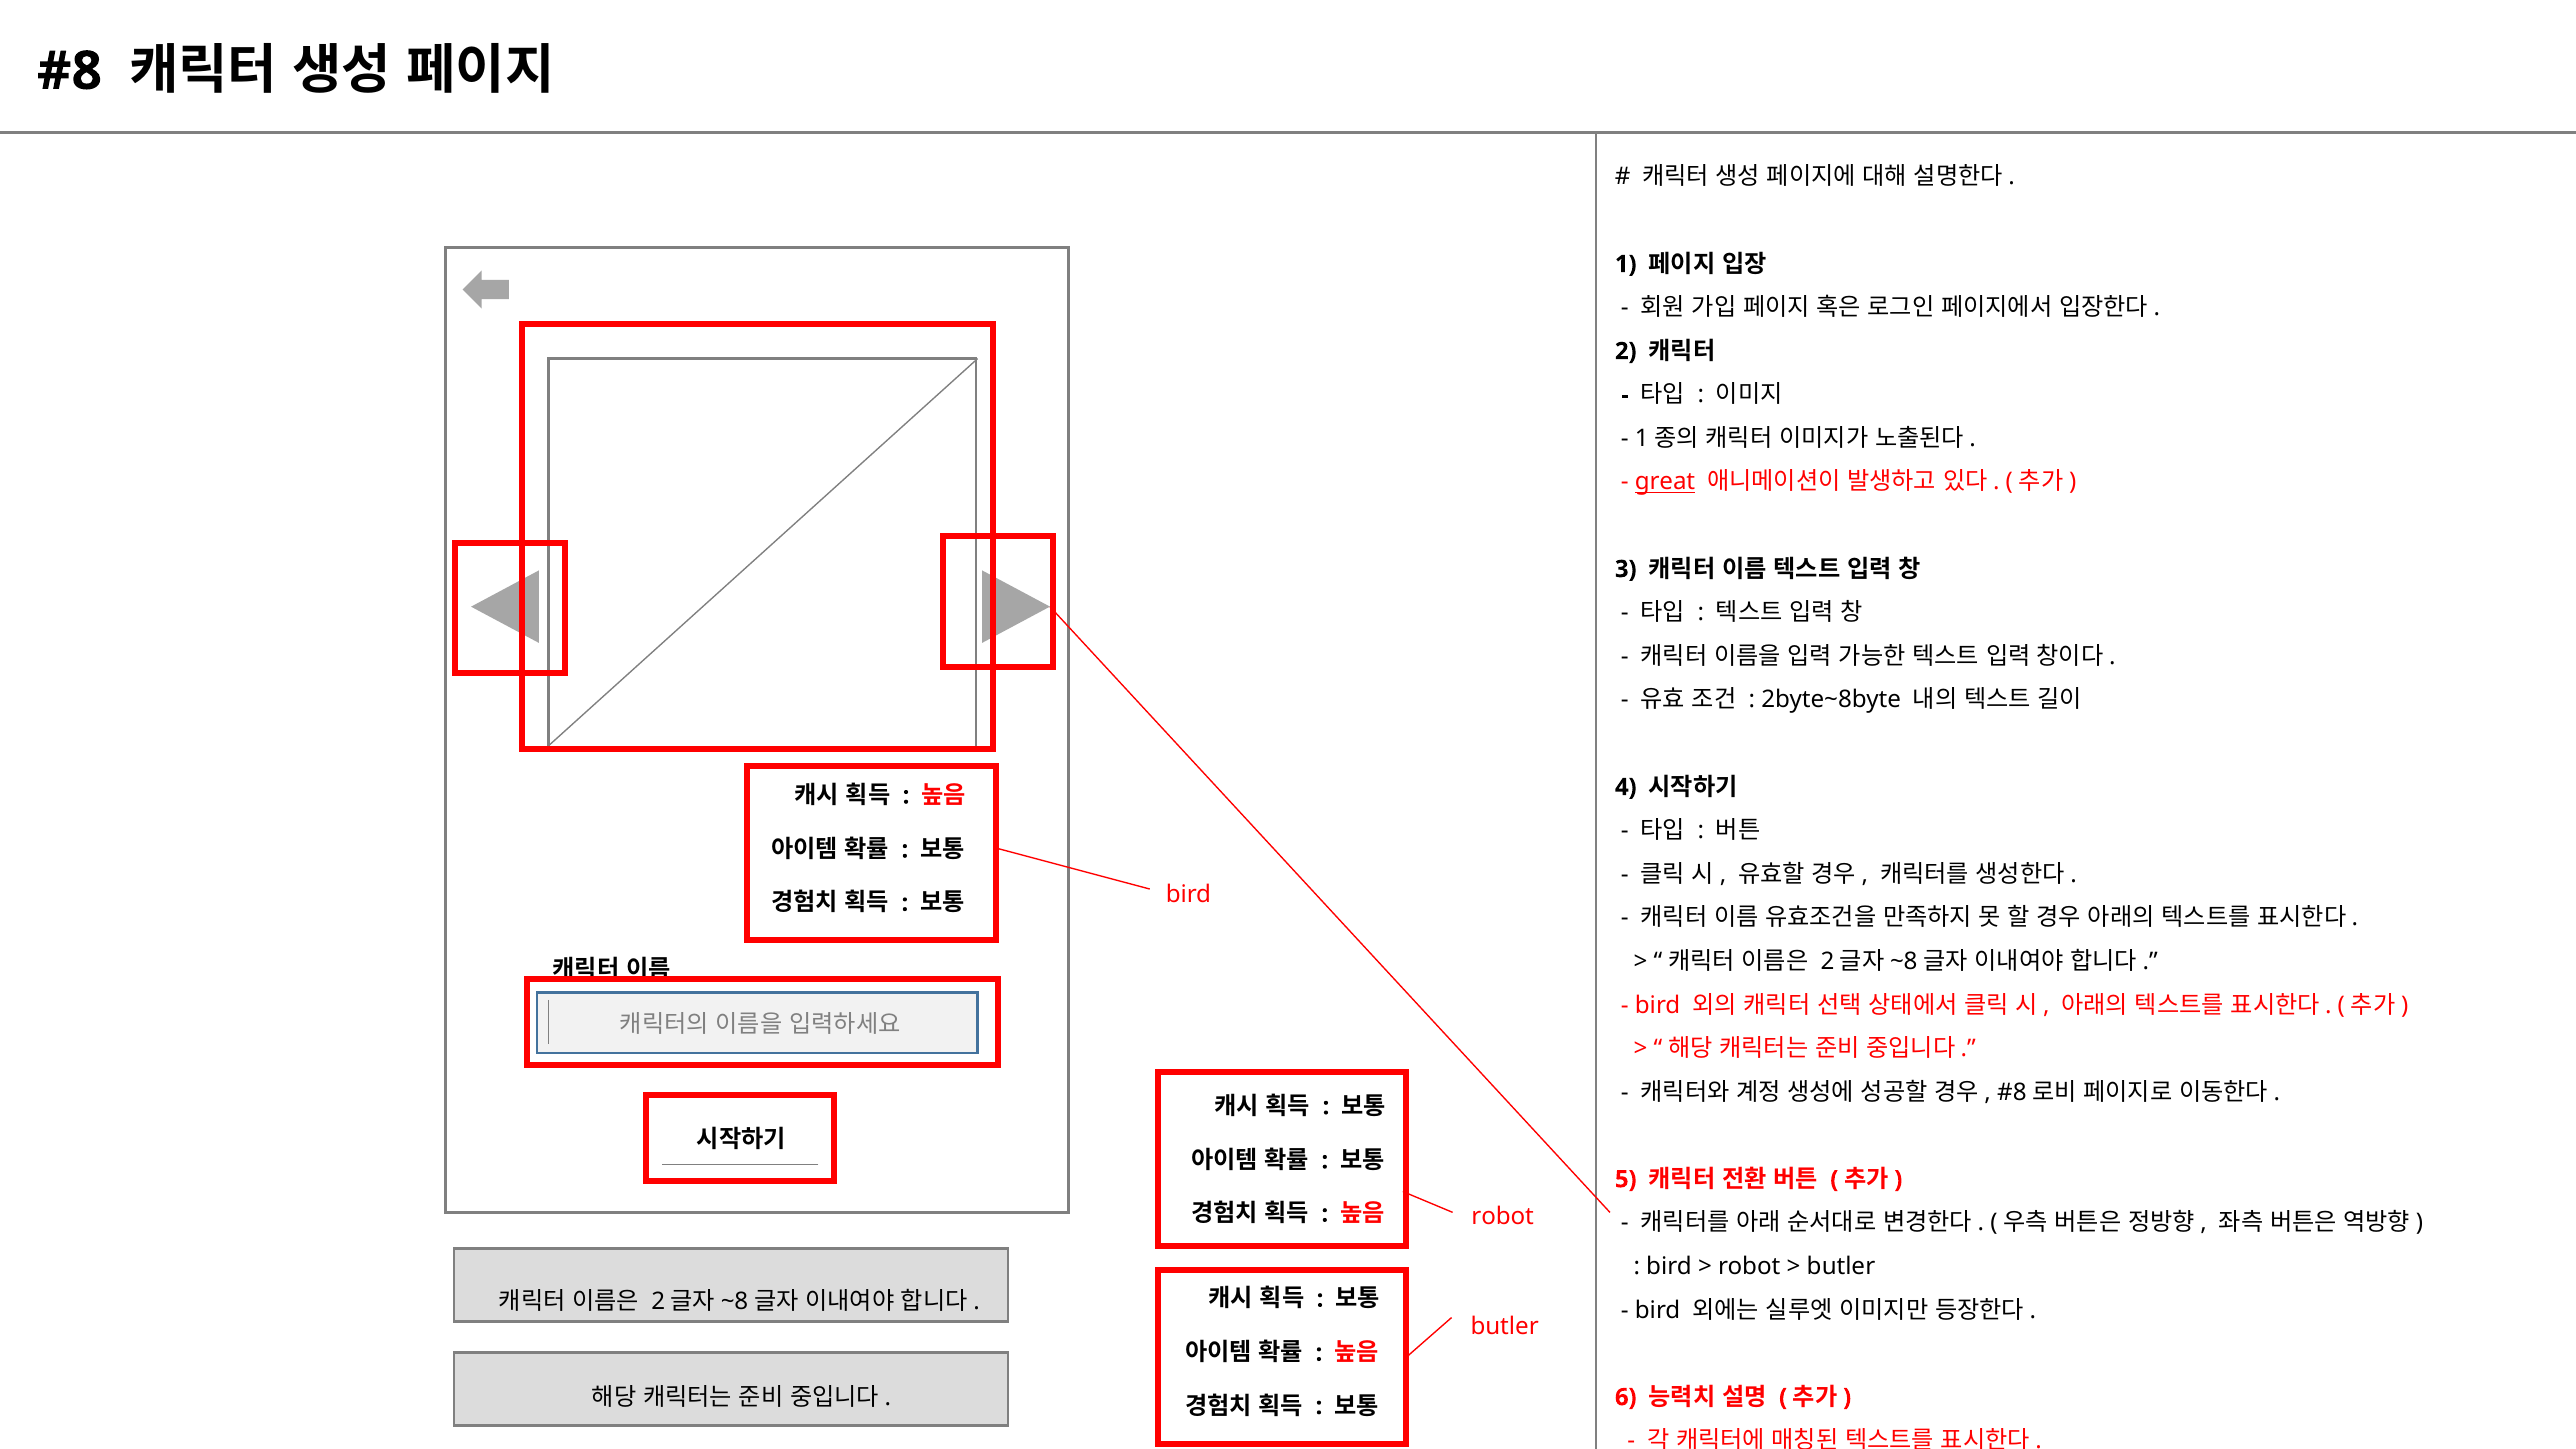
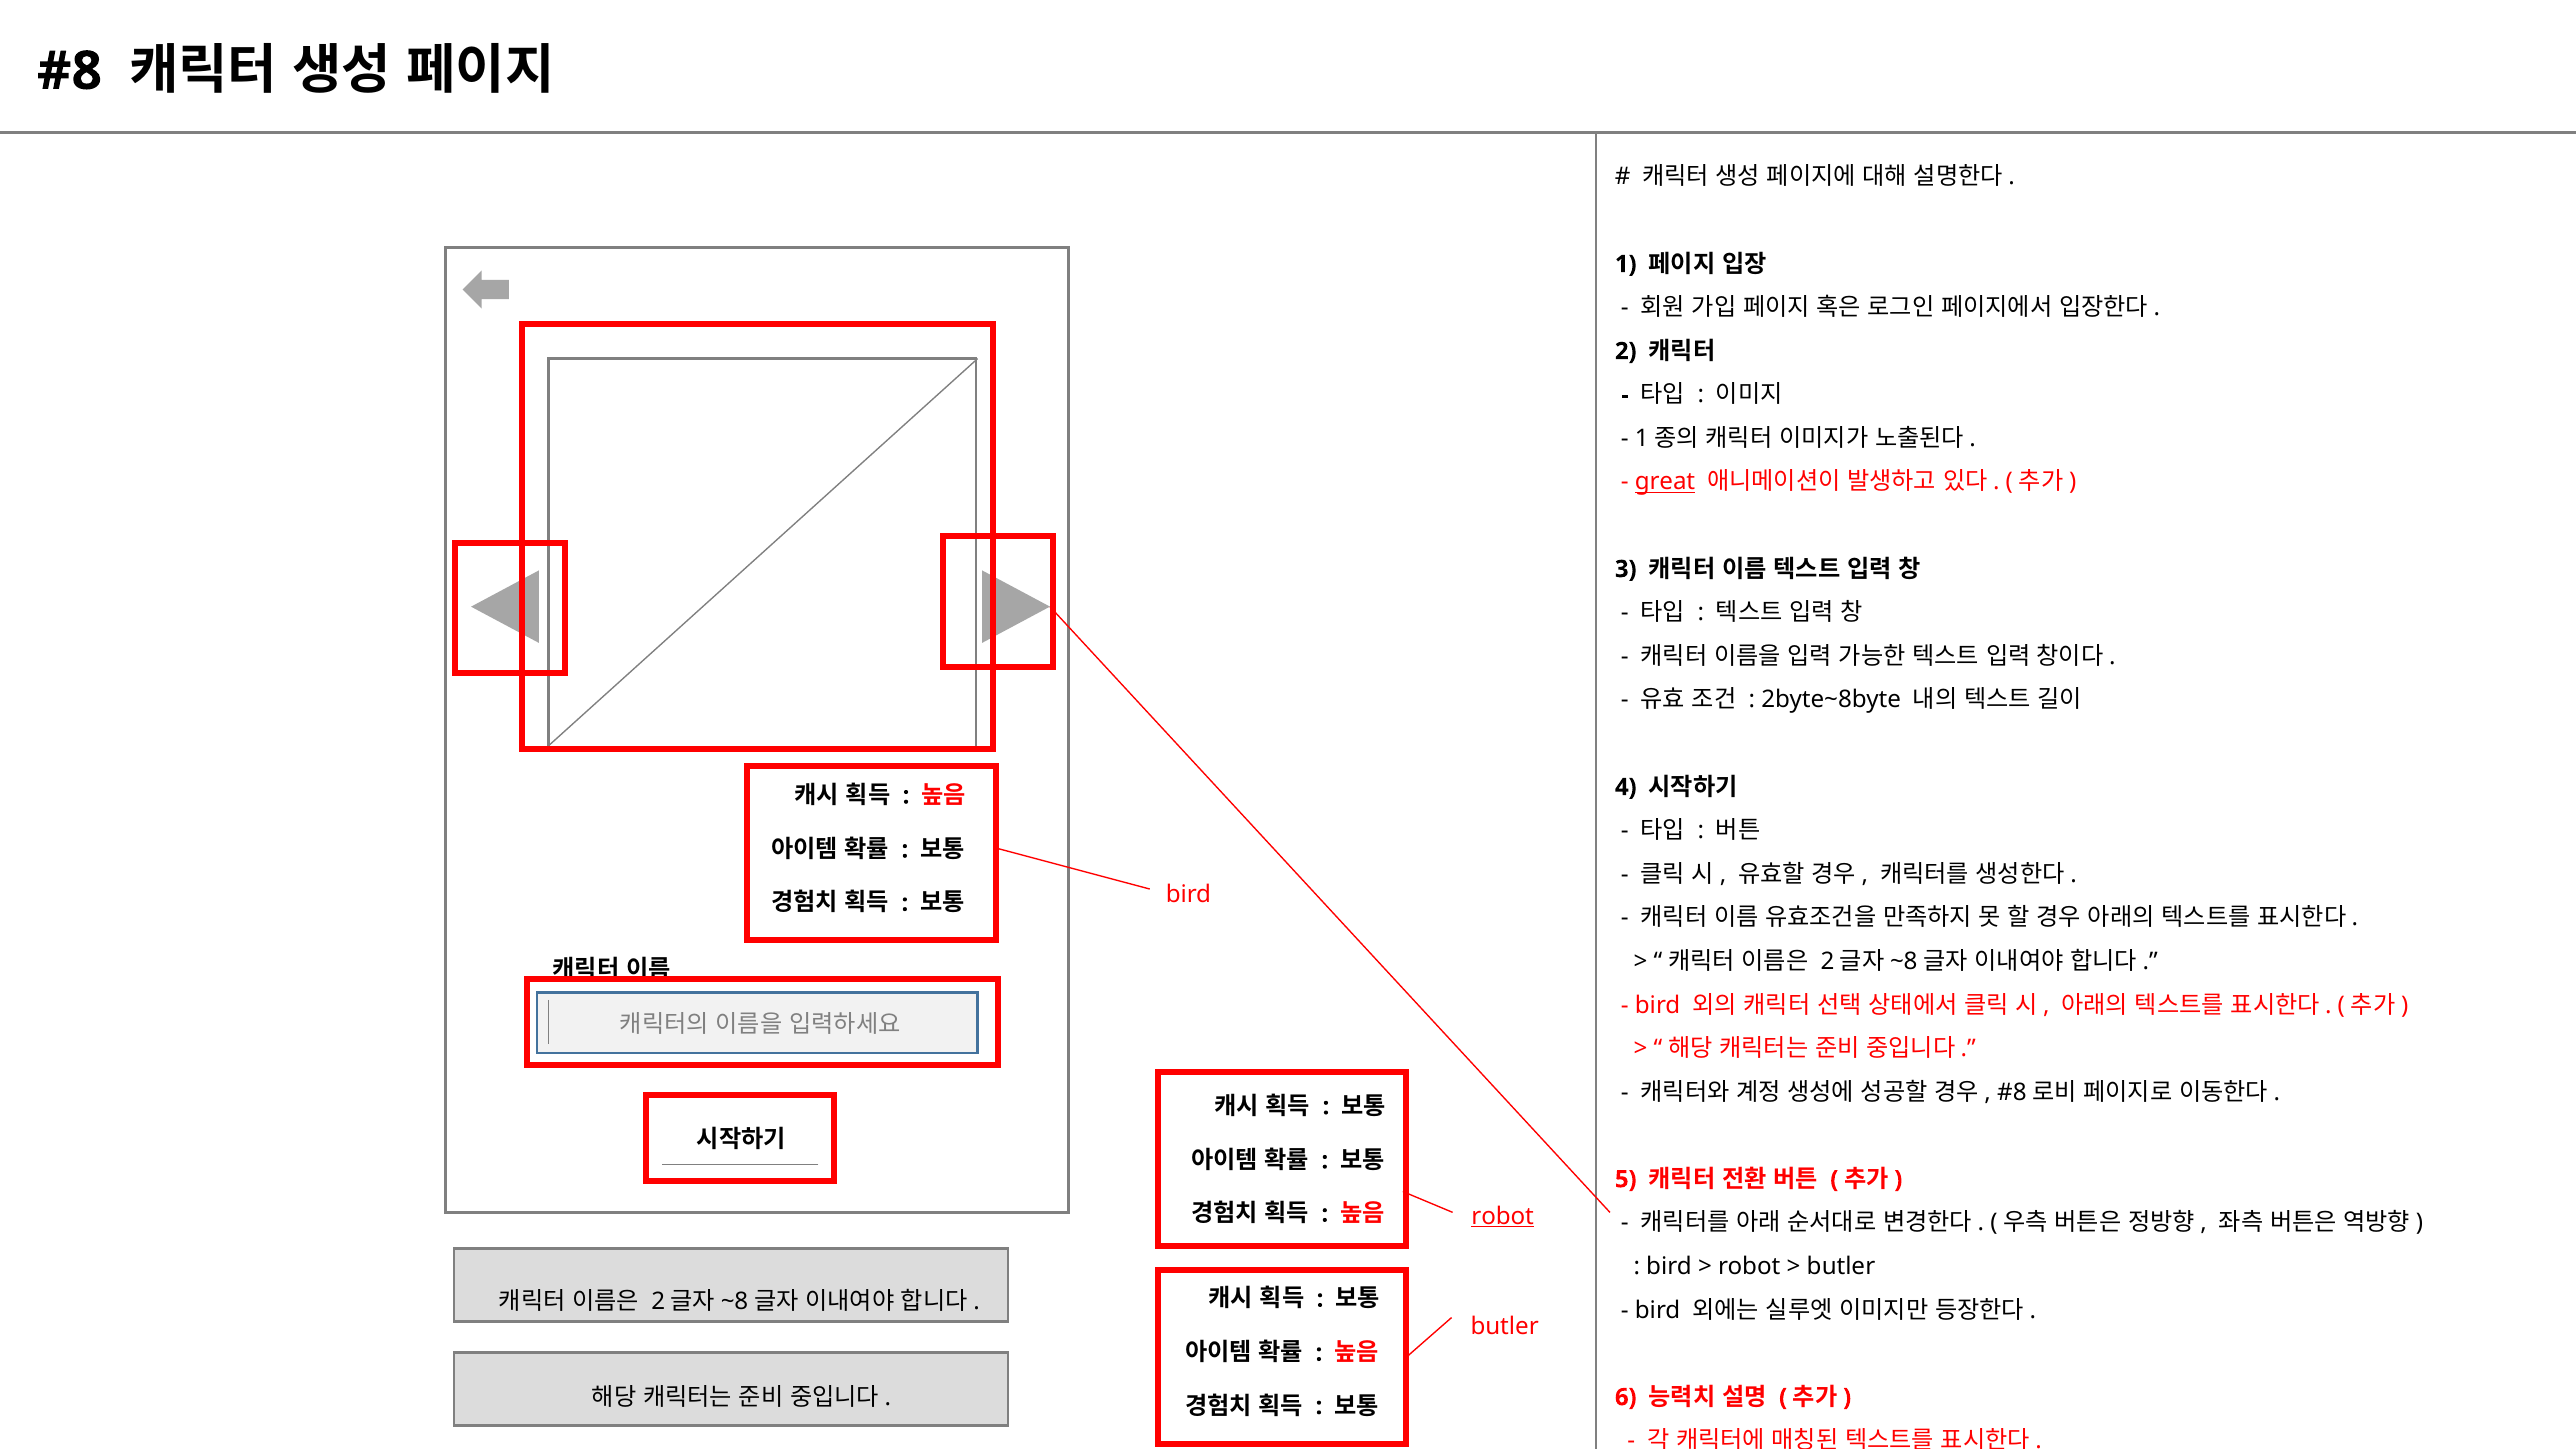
robot at (1503, 1216) underline: none -> present
